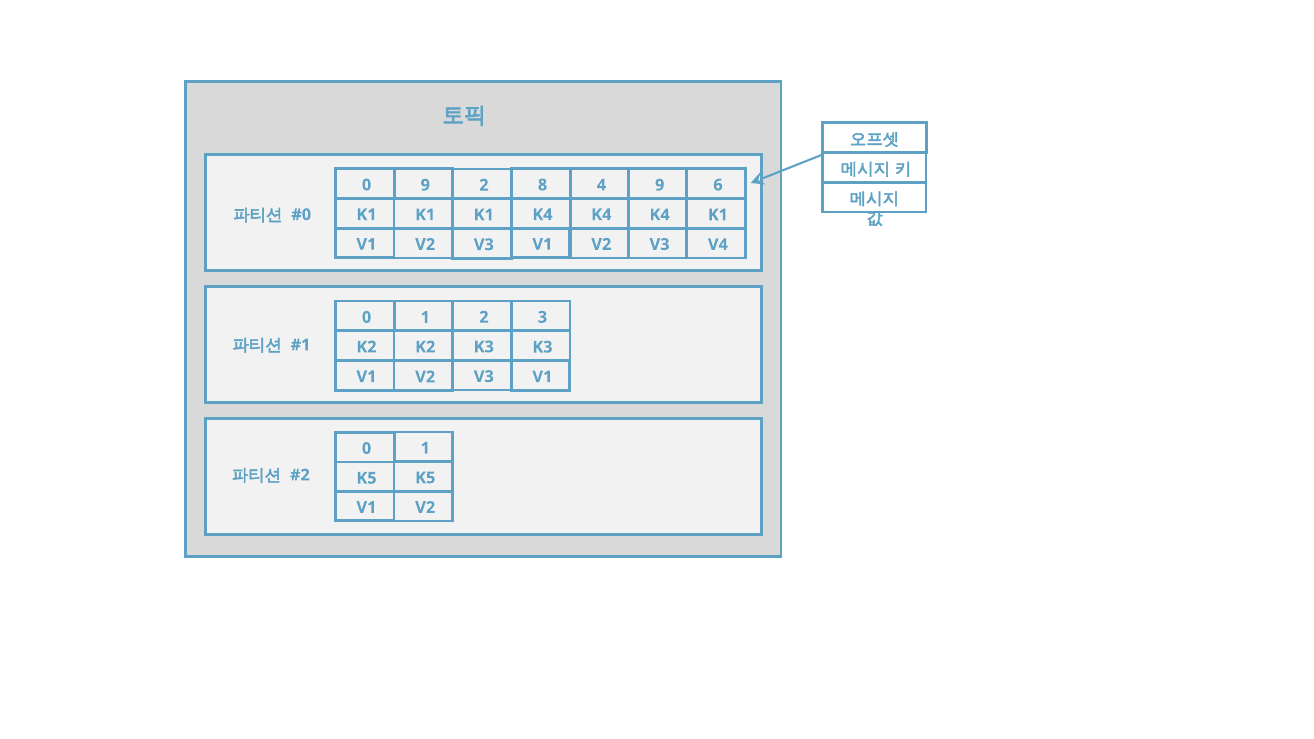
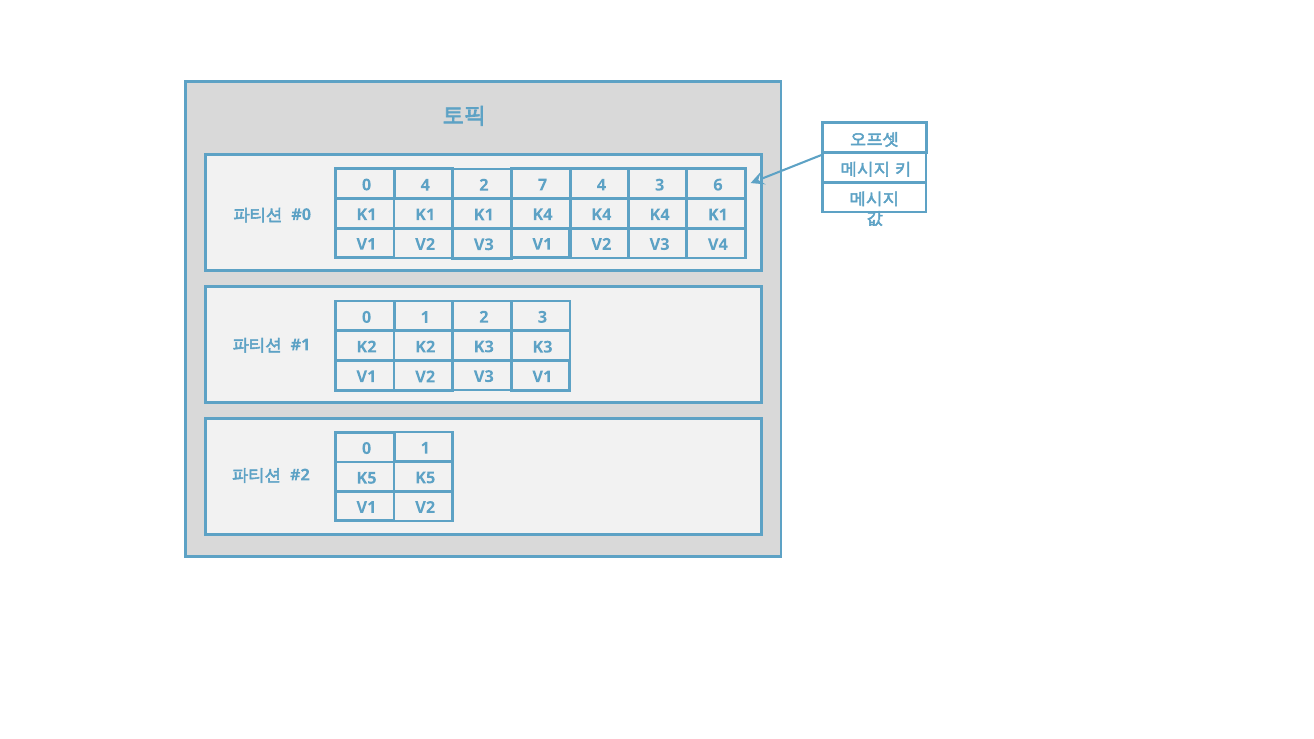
0 9: 9 -> 4
8: 8 -> 7
4 9: 9 -> 3
